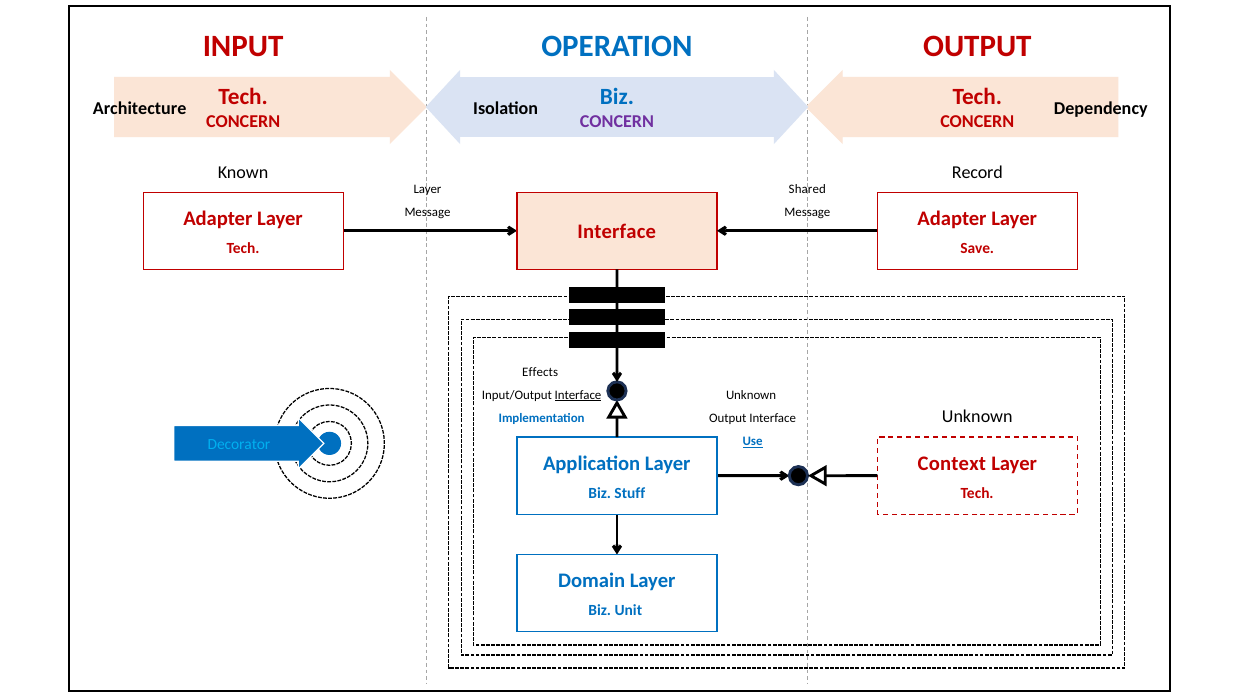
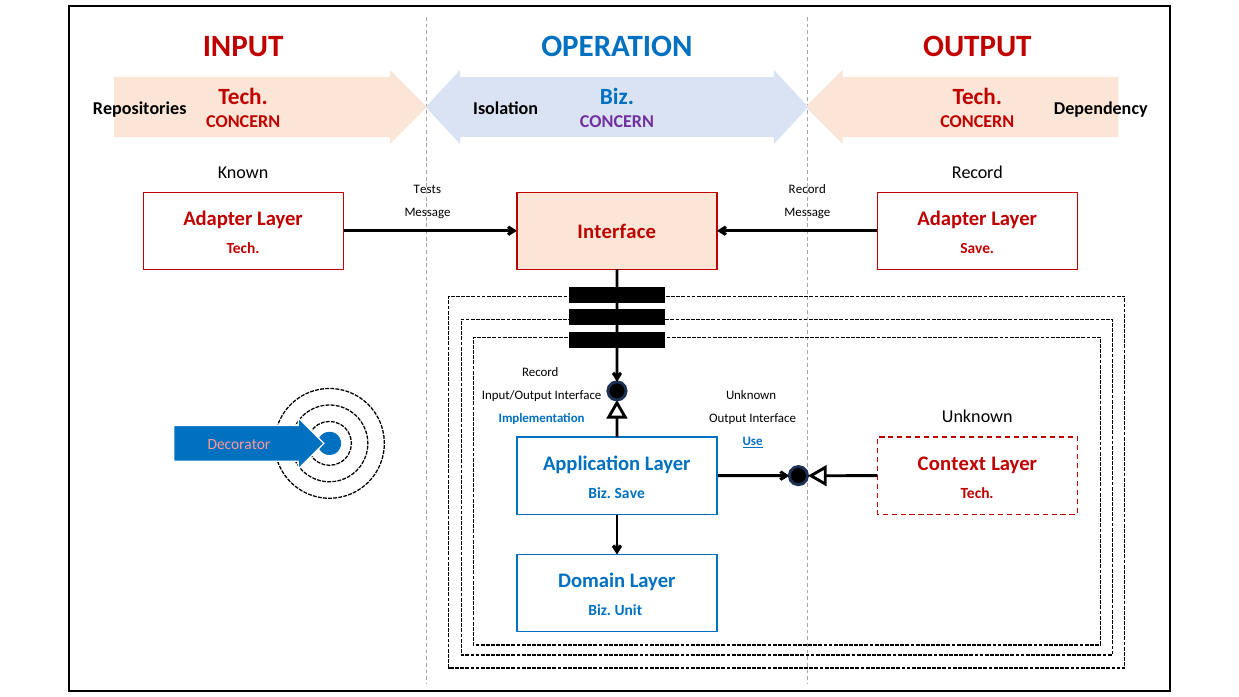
Architecture: Architecture -> Repositories
Layer at (428, 189): Layer -> Tests
Shared at (807, 189): Shared -> Record
Effects at (540, 372): Effects -> Record
Interface at (578, 395) underline: present -> none
Decorator colour: light blue -> pink
Biz Stuff: Stuff -> Save
